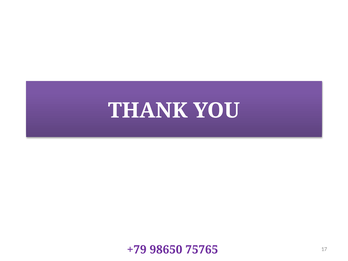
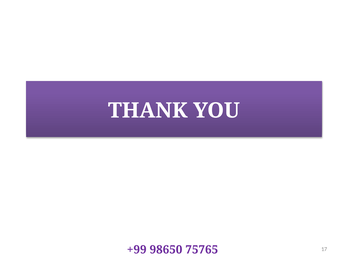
+79: +79 -> +99
